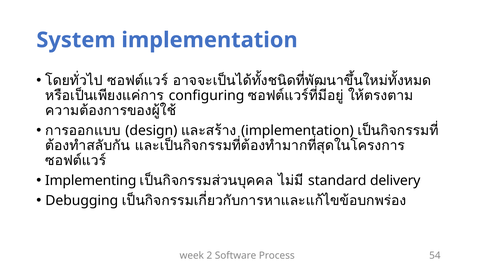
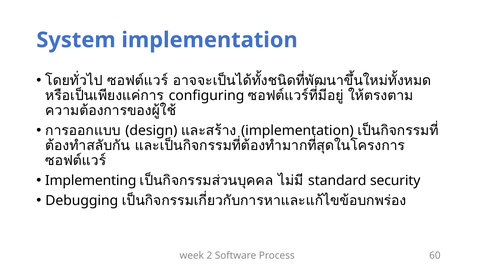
delivery: delivery -> security
54: 54 -> 60
